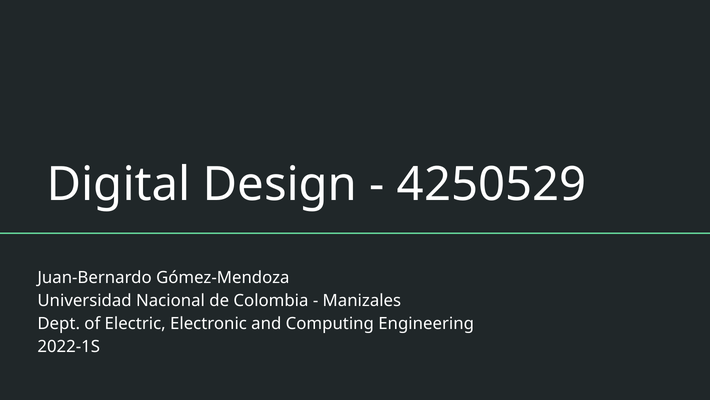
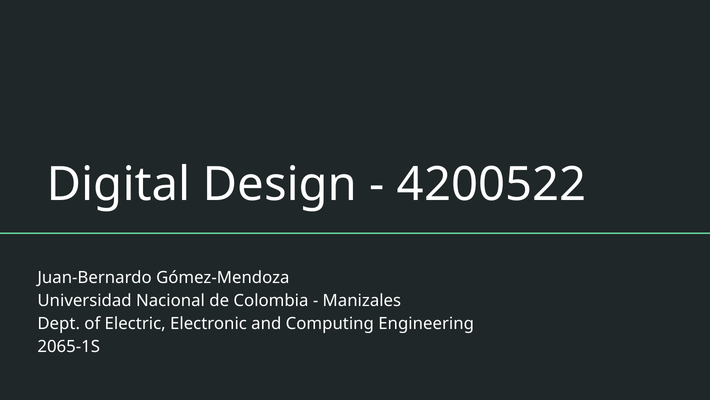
4250529: 4250529 -> 4200522
2022-1S: 2022-1S -> 2065-1S
